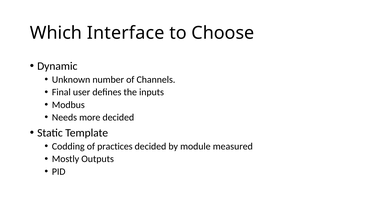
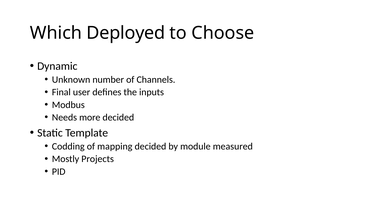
Interface: Interface -> Deployed
practices: practices -> mapping
Outputs: Outputs -> Projects
